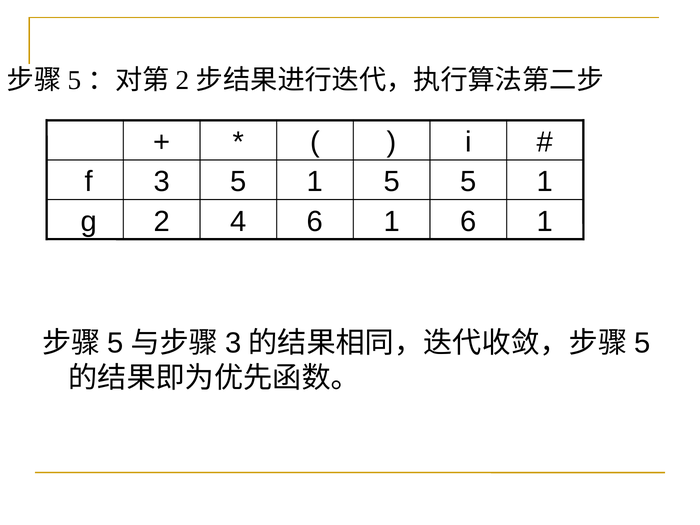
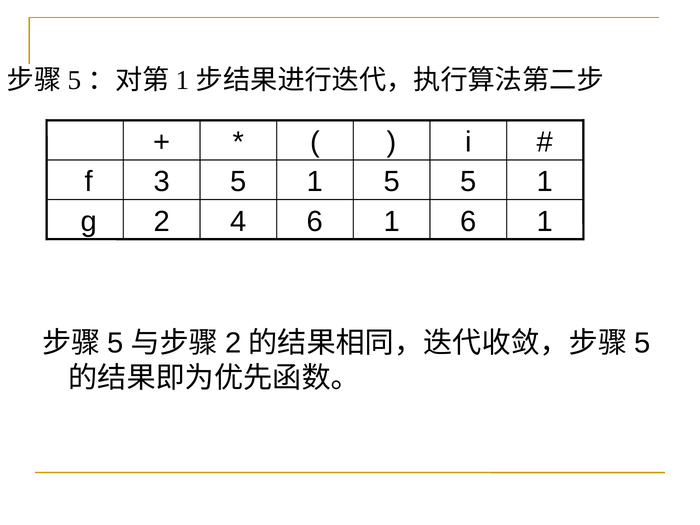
2 at (183, 80): 2 -> 1
3 at (233, 343): 3 -> 2
